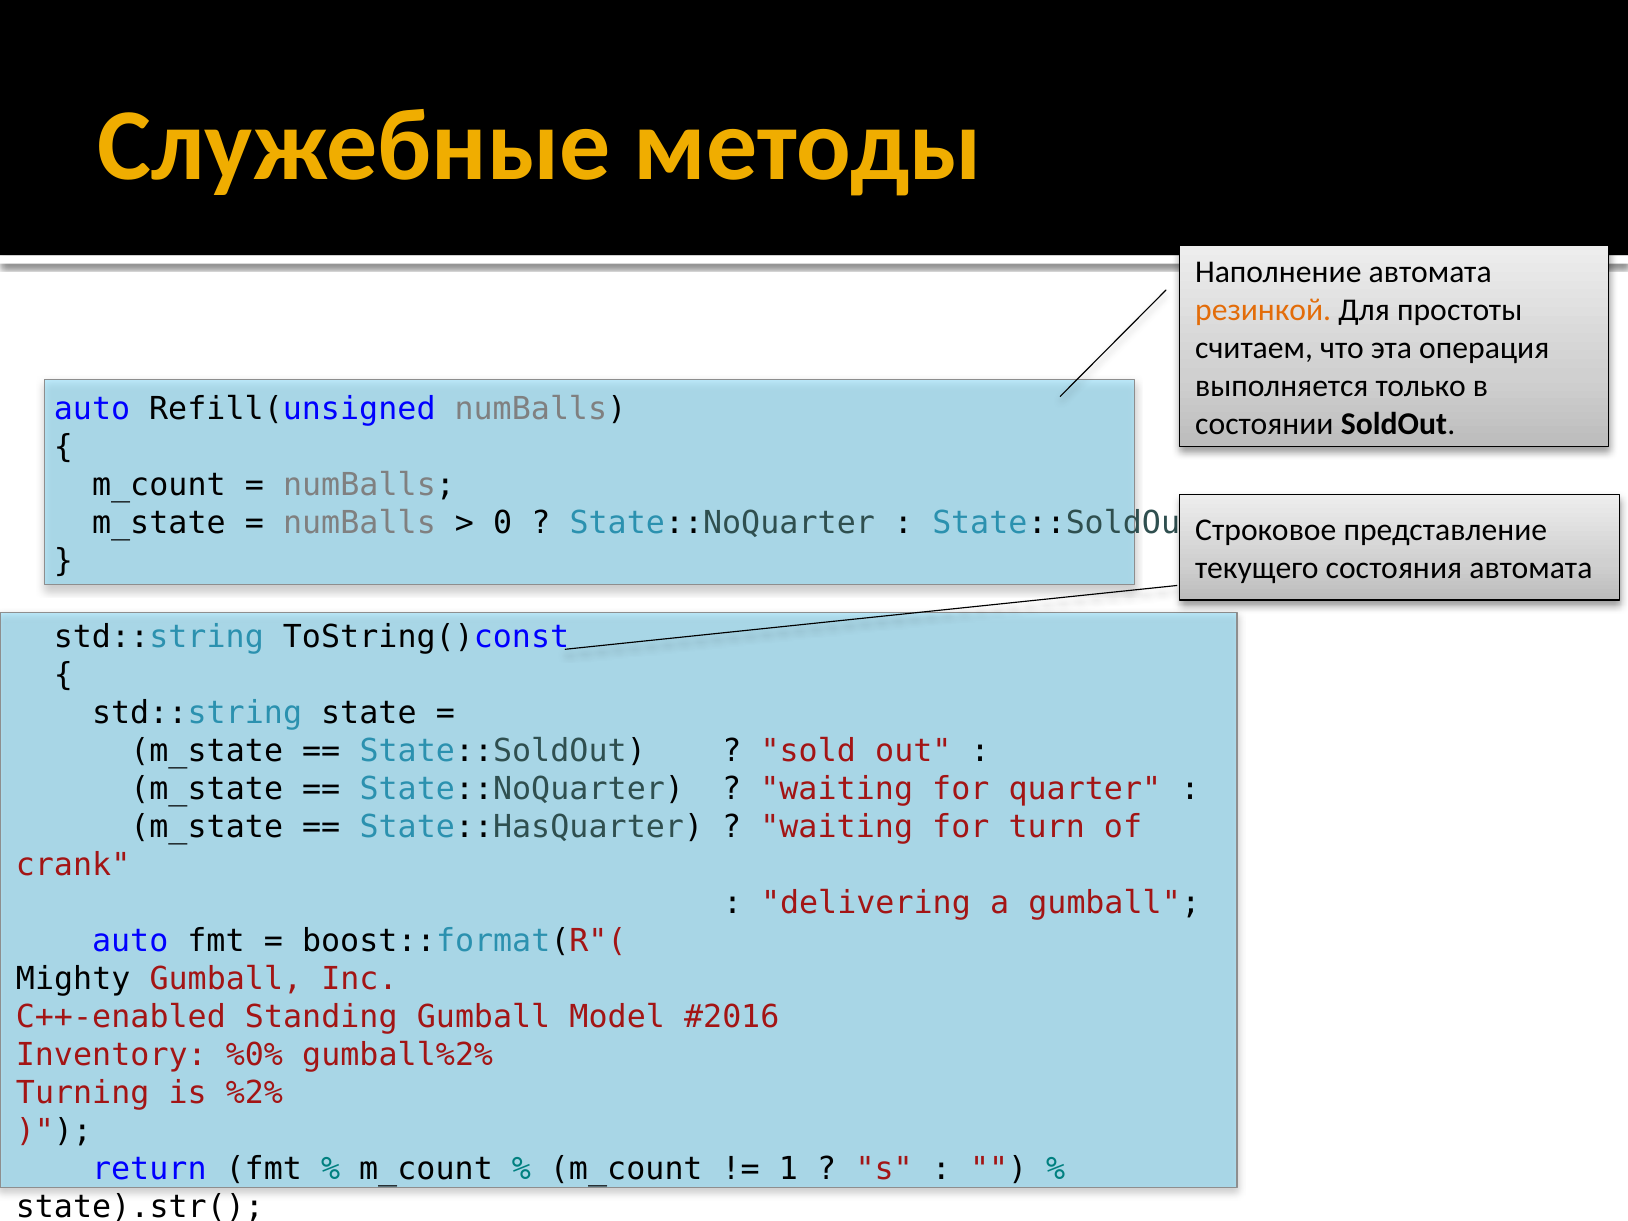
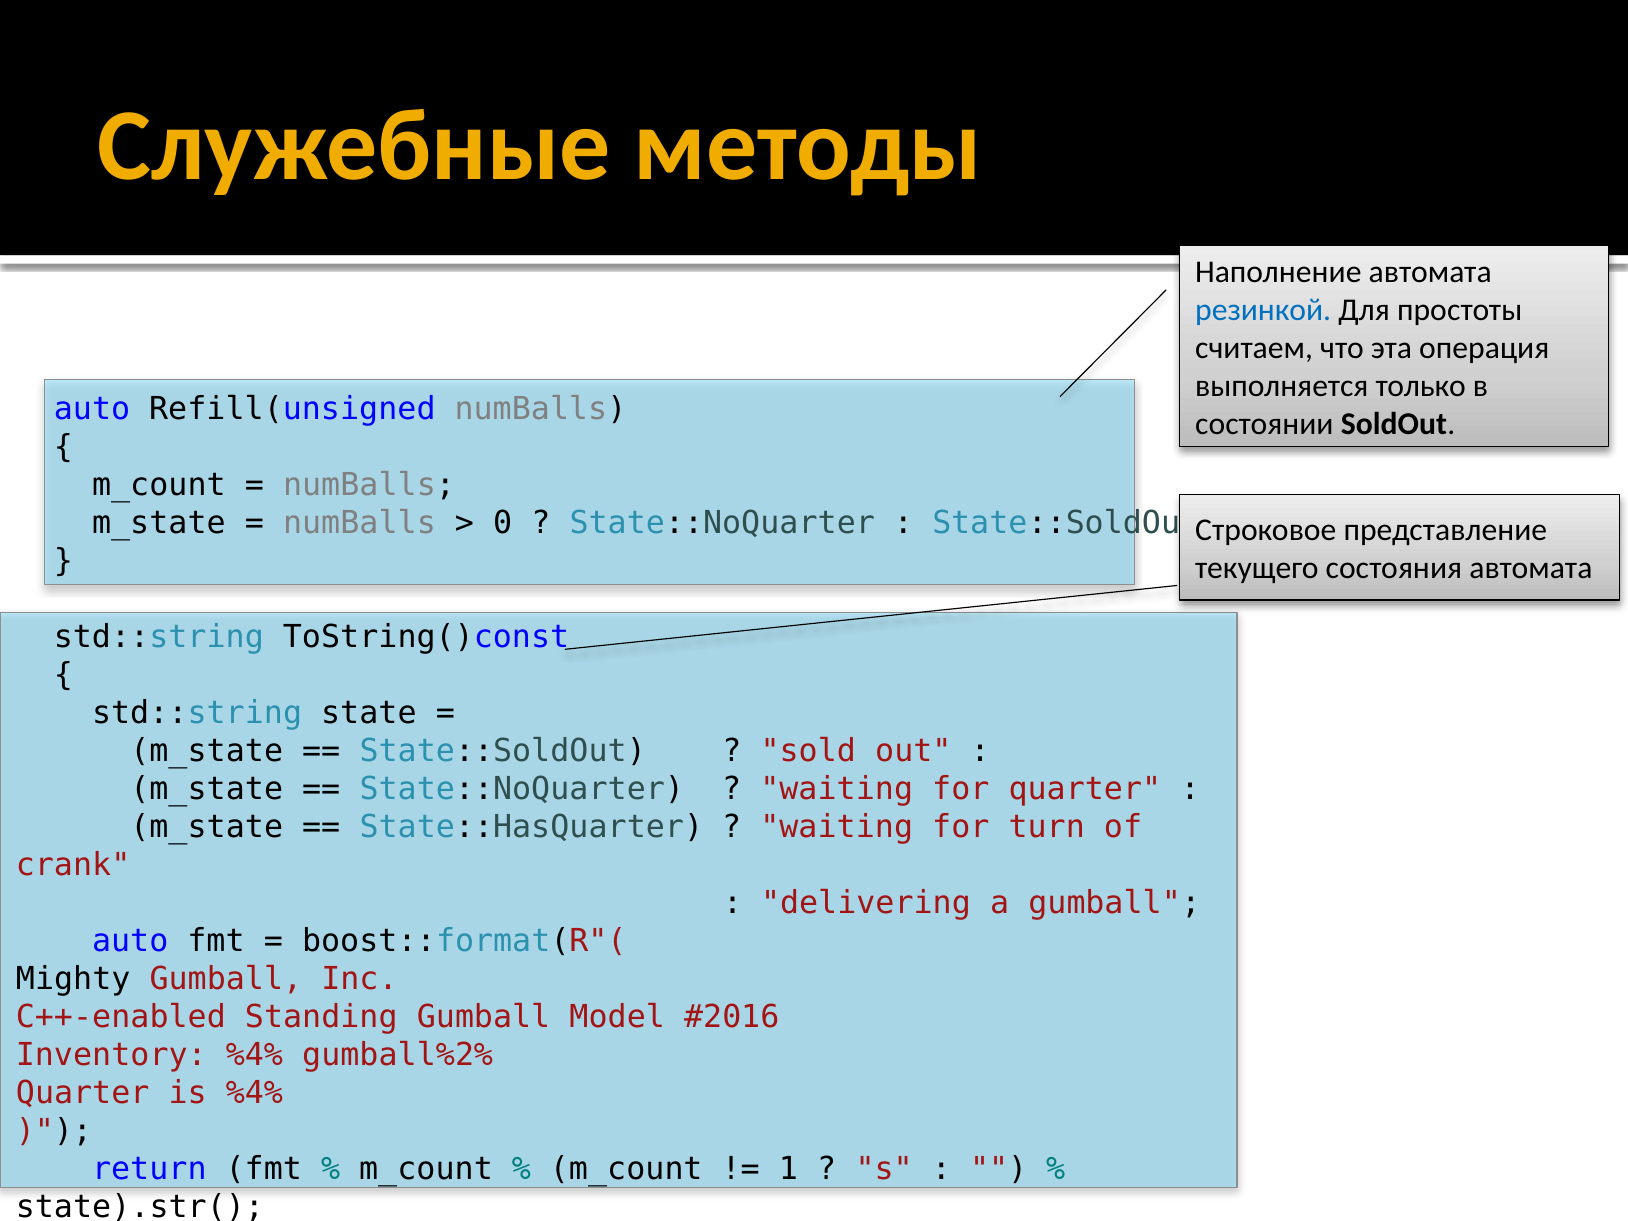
резинкой colour: orange -> blue
Inventory %0%: %0% -> %4%
Turning at (83, 1093): Turning -> Quarter
is %2%: %2% -> %4%
